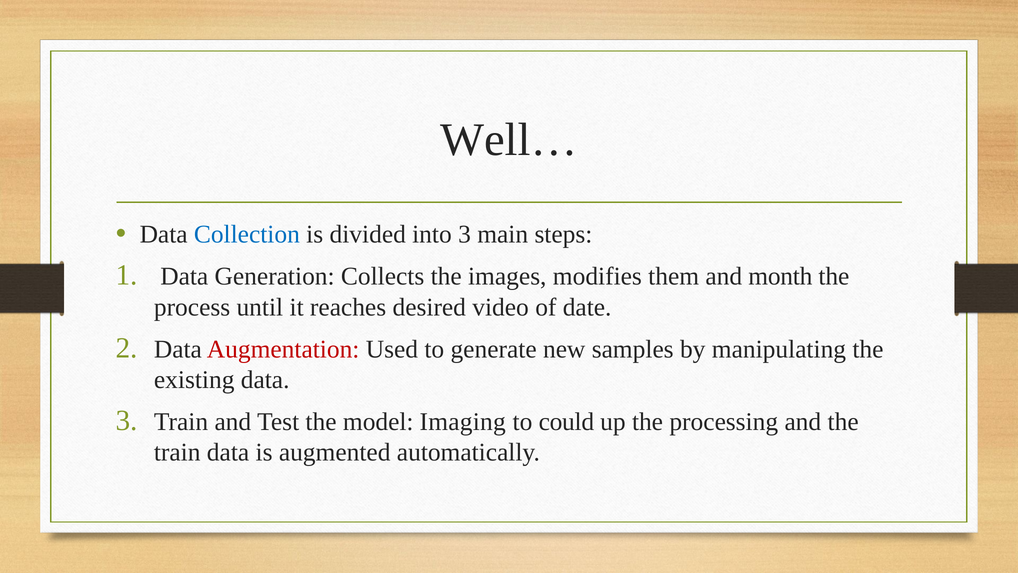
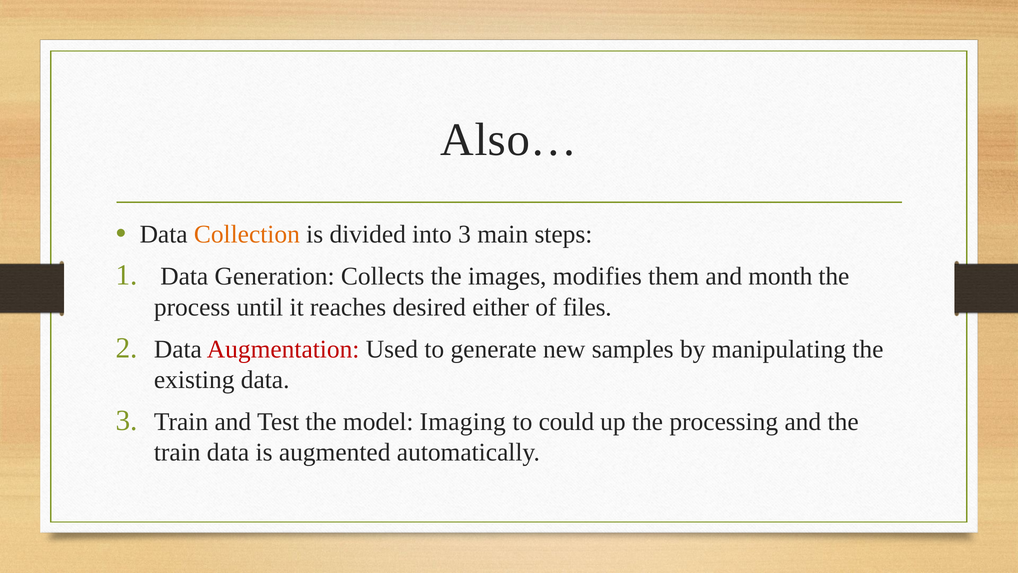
Well…: Well… -> Also…
Collection colour: blue -> orange
video: video -> either
date: date -> files
